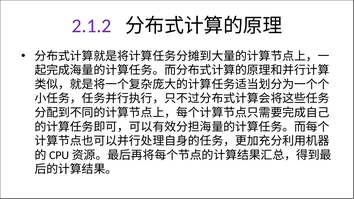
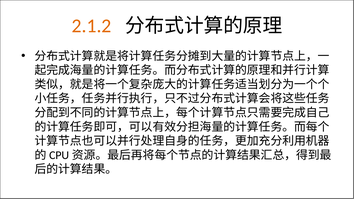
2.1.2 colour: purple -> orange
